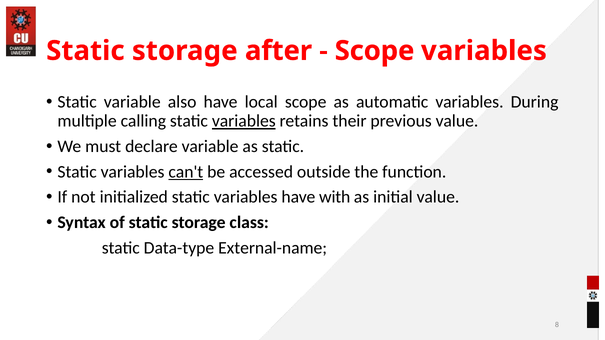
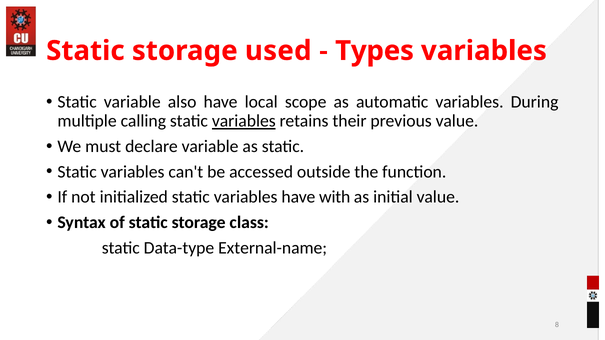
after: after -> used
Scope at (375, 51): Scope -> Types
can't underline: present -> none
